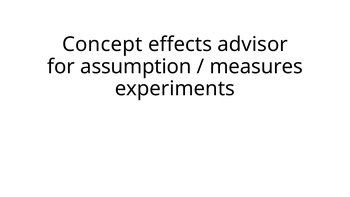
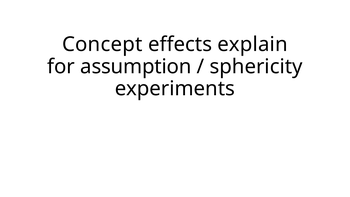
advisor: advisor -> explain
measures: measures -> sphericity
